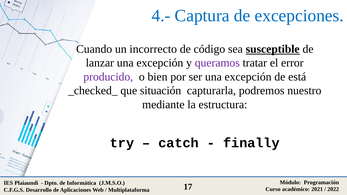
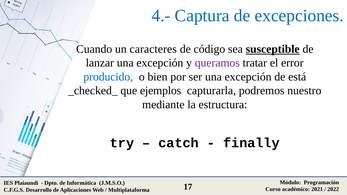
incorrecto: incorrecto -> caracteres
producido colour: purple -> blue
situación: situación -> ejemplos
